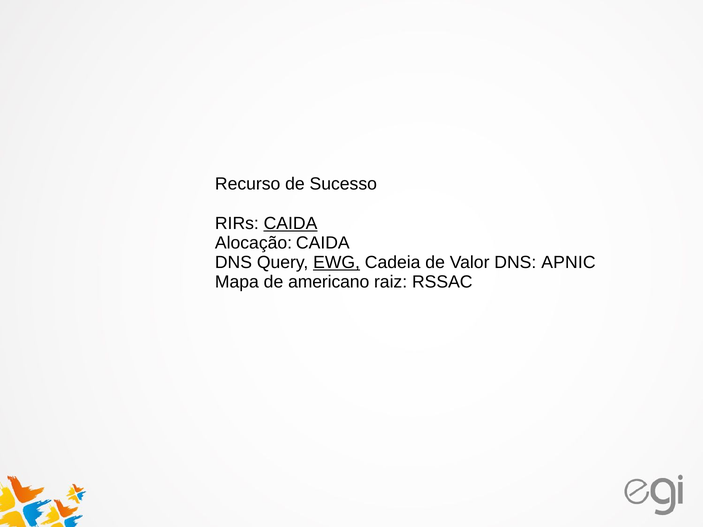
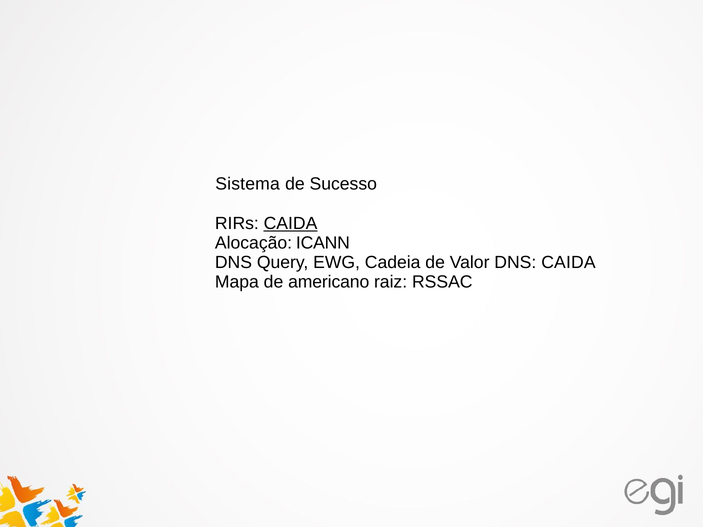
Recurso: Recurso -> Sistema
Alocação CAIDA: CAIDA -> ICANN
EWG underline: present -> none
DNS APNIC: APNIC -> CAIDA
